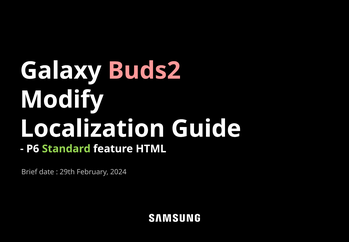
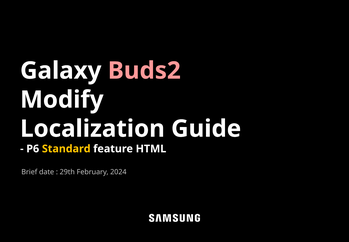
Standard colour: light green -> yellow
